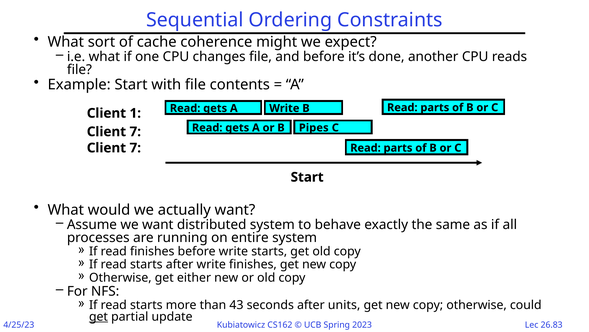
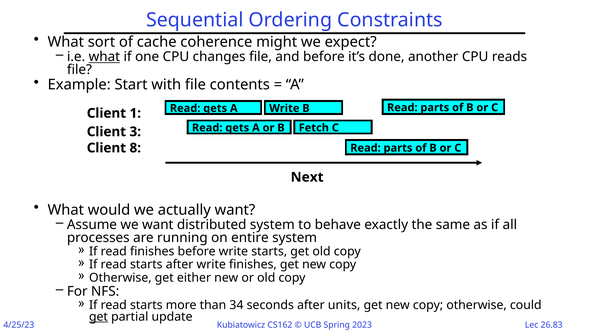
what at (104, 57) underline: none -> present
Pipes: Pipes -> Fetch
7 at (135, 131): 7 -> 3
7 at (135, 148): 7 -> 8
Start at (307, 177): Start -> Next
43: 43 -> 34
